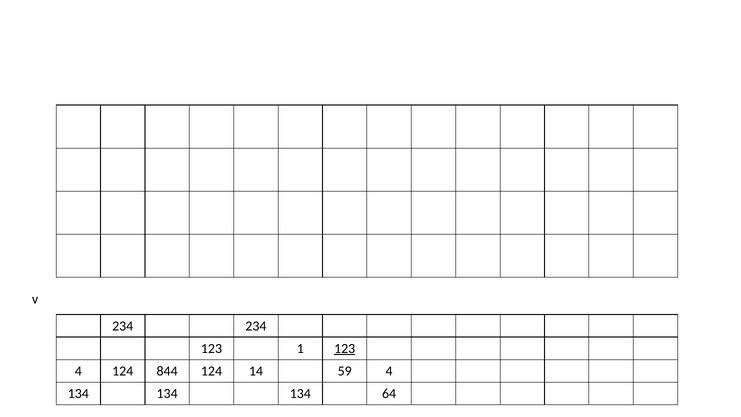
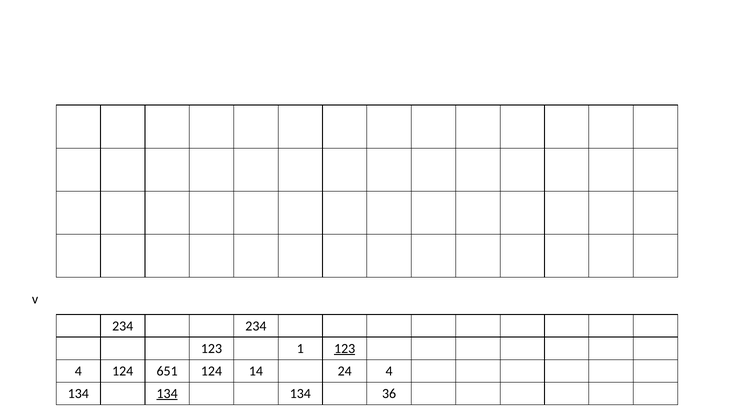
844: 844 -> 651
59: 59 -> 24
134 at (167, 393) underline: none -> present
64: 64 -> 36
